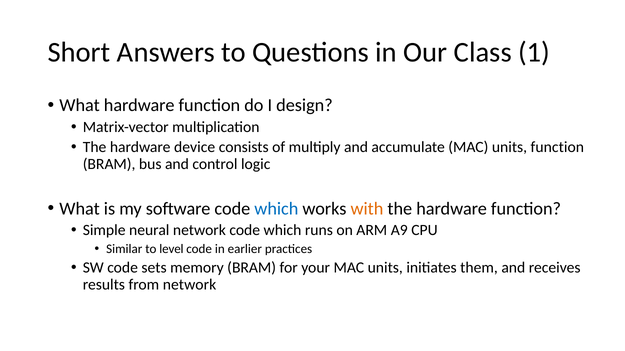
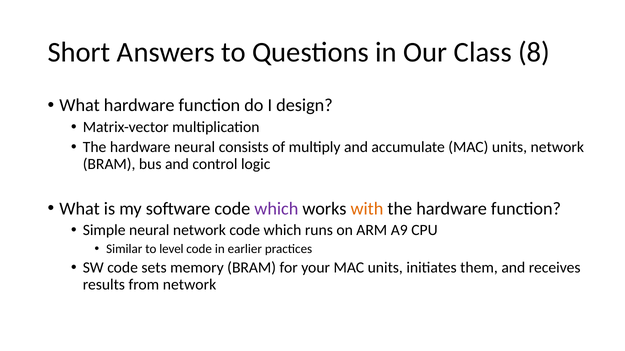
1: 1 -> 8
hardware device: device -> neural
units function: function -> network
which at (276, 209) colour: blue -> purple
